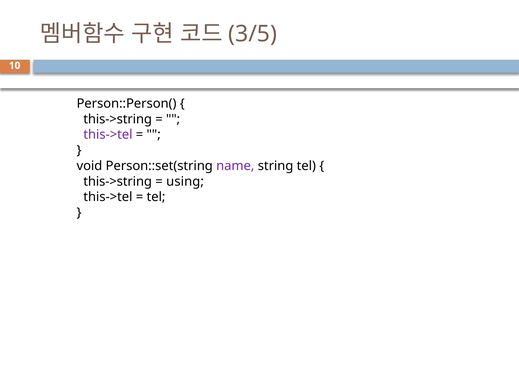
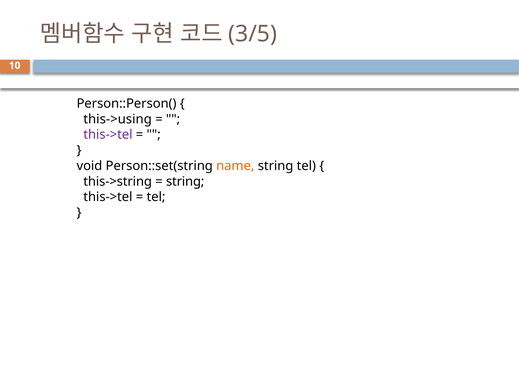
this->string at (118, 119): this->string -> this->using
name colour: purple -> orange
using at (185, 182): using -> string
